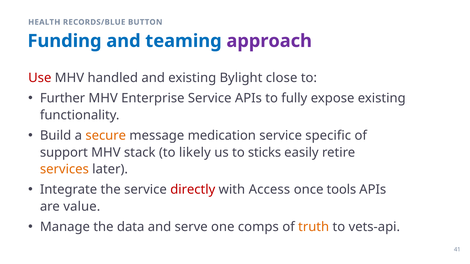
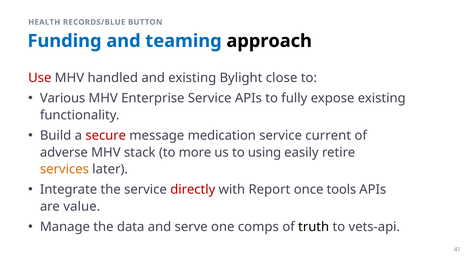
approach colour: purple -> black
Further: Further -> Various
secure colour: orange -> red
specific: specific -> current
support: support -> adverse
likely: likely -> more
sticks: sticks -> using
Access: Access -> Report
truth colour: orange -> black
